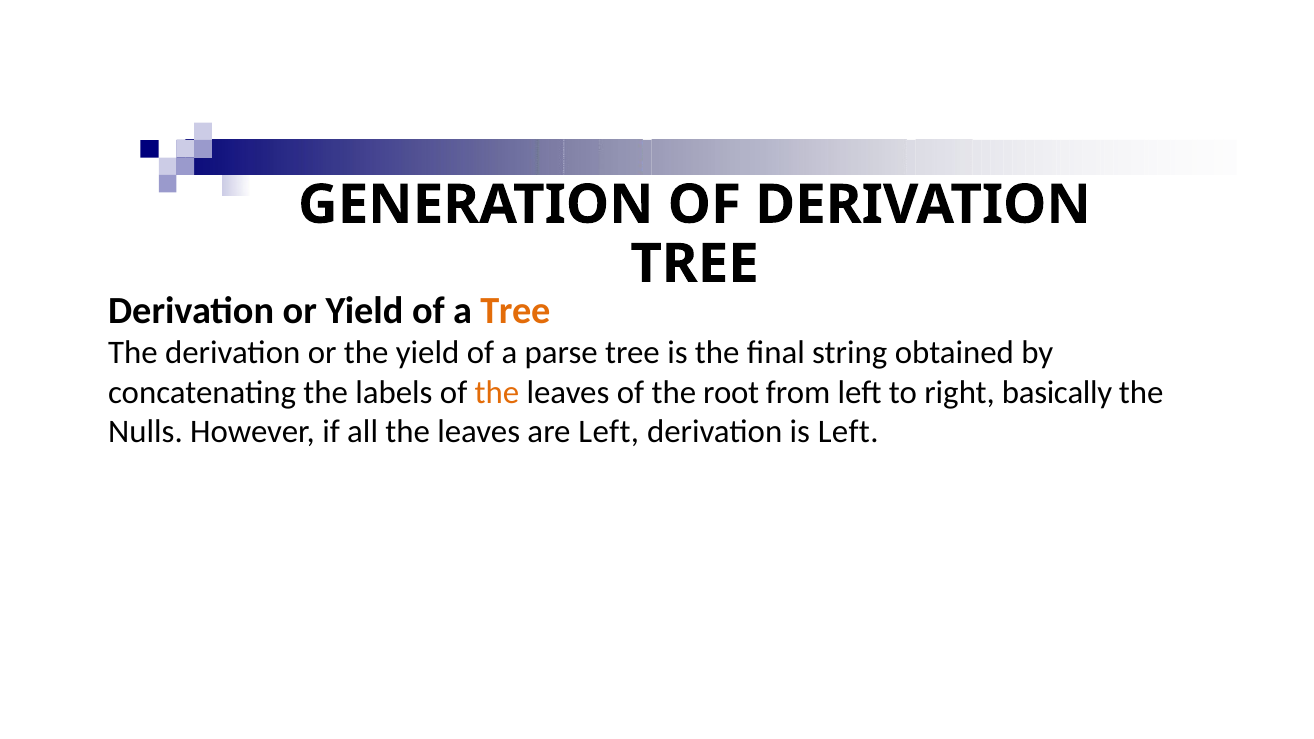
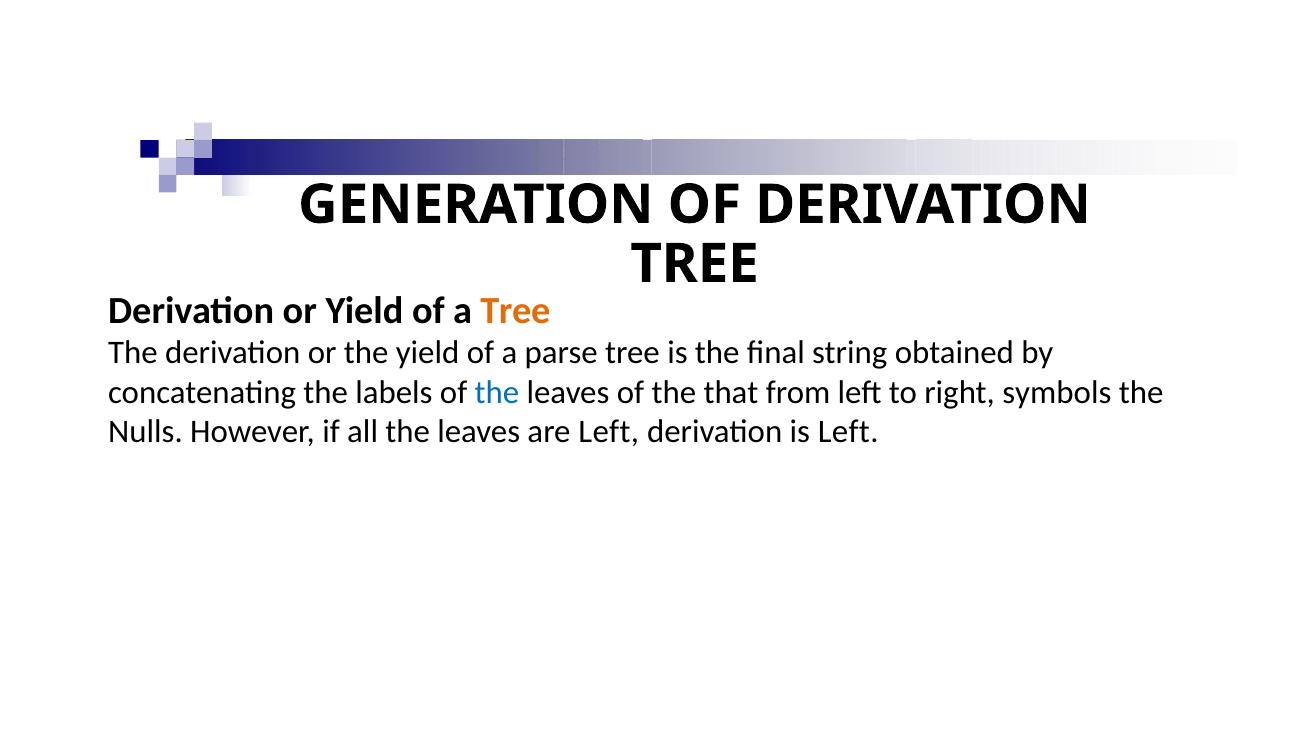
the at (497, 392) colour: orange -> blue
root: root -> that
basically: basically -> symbols
